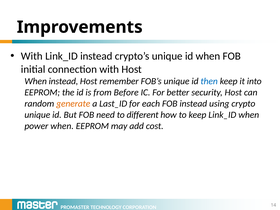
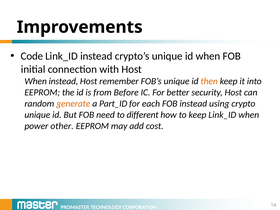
With at (32, 56): With -> Code
then colour: blue -> orange
Last_ID: Last_ID -> Part_ID
power when: when -> other
